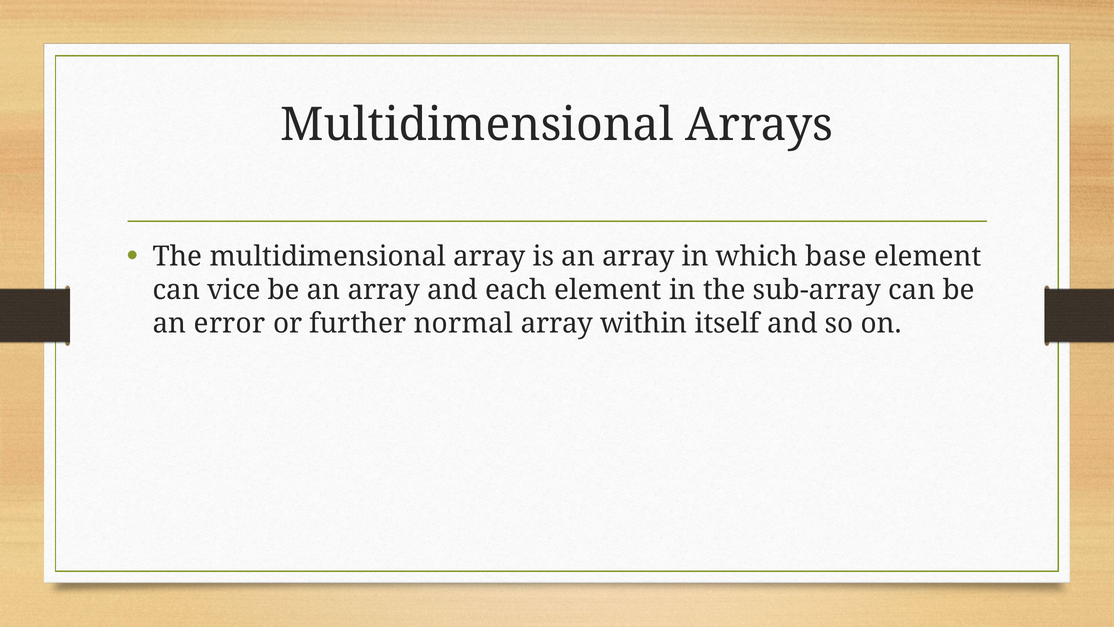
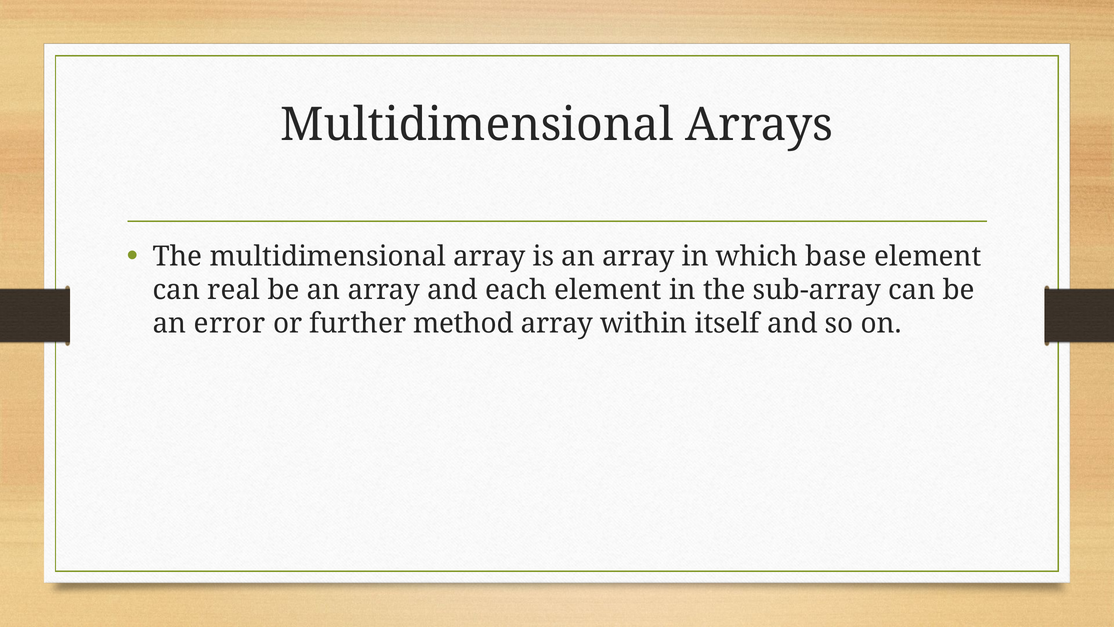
vice: vice -> real
normal: normal -> method
